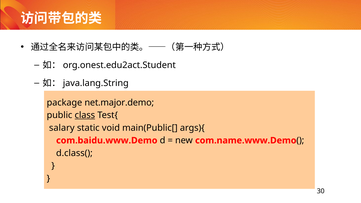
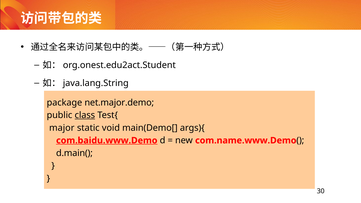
salary: salary -> major
main(Public[: main(Public[ -> main(Demo[
com.baidu.www.Demo underline: none -> present
d.class(: d.class( -> d.main(
